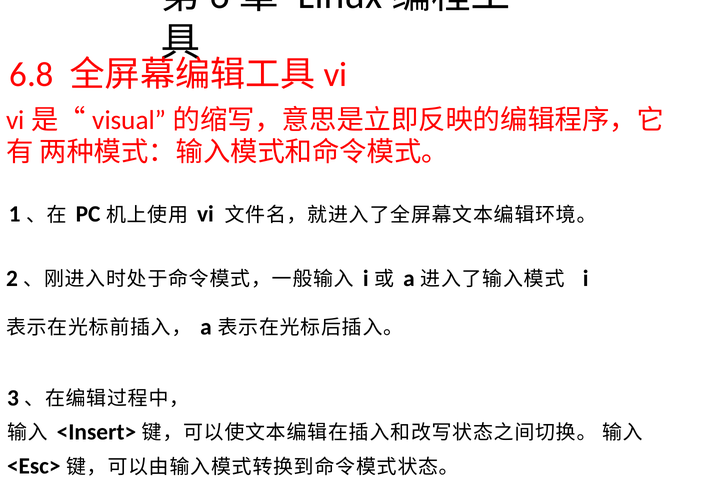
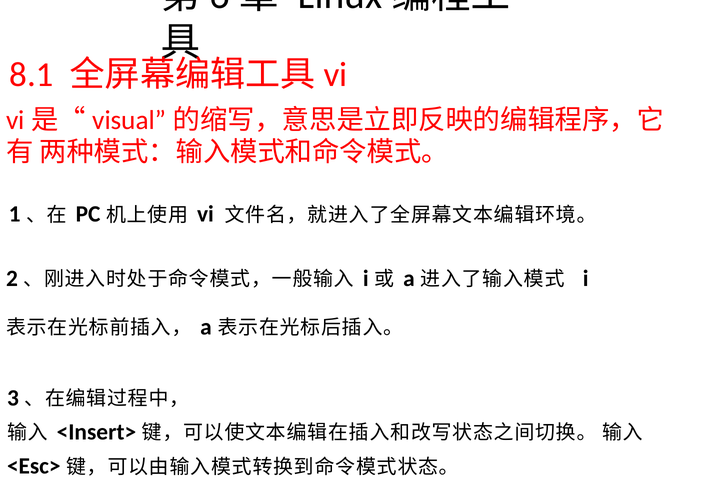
6.8: 6.8 -> 8.1
